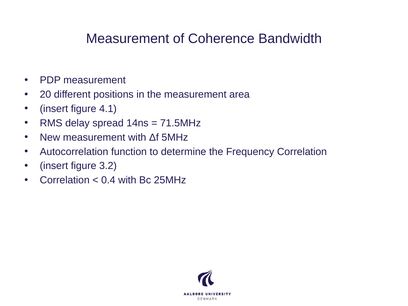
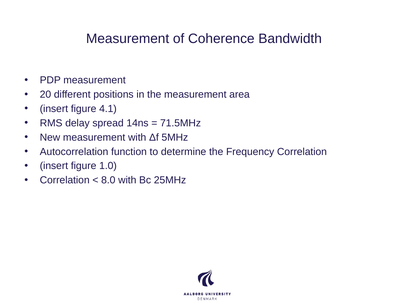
3.2: 3.2 -> 1.0
0.4: 0.4 -> 8.0
